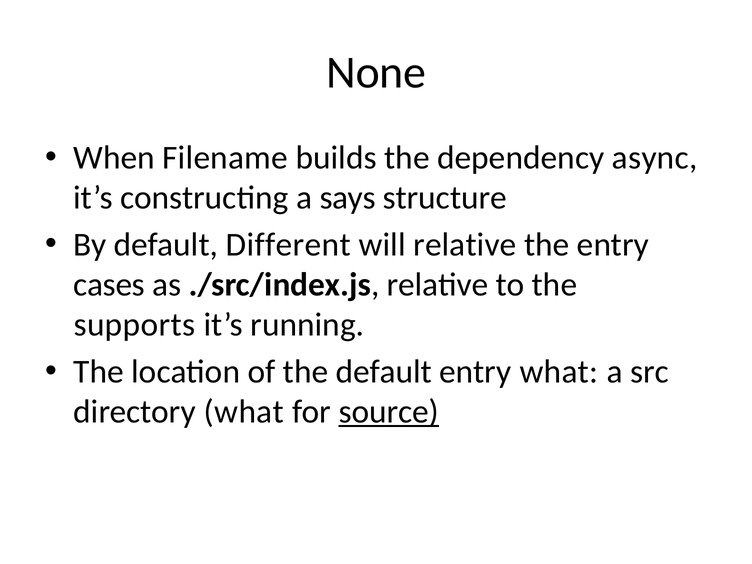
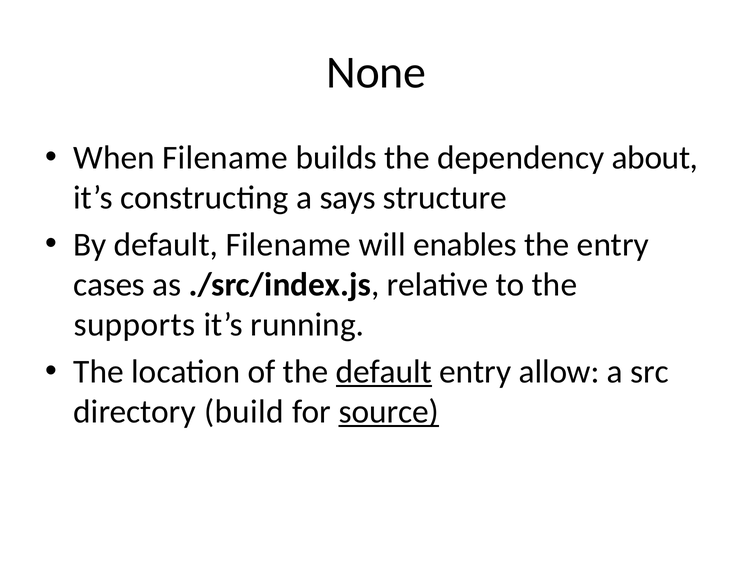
async: async -> about
default Different: Different -> Filename
will relative: relative -> enables
default at (384, 372) underline: none -> present
entry what: what -> allow
directory what: what -> build
